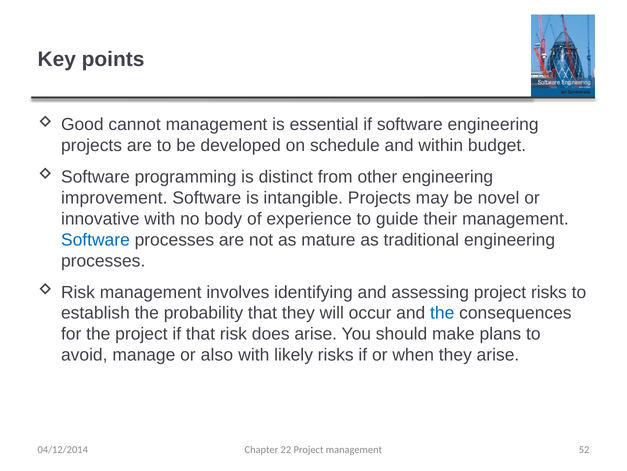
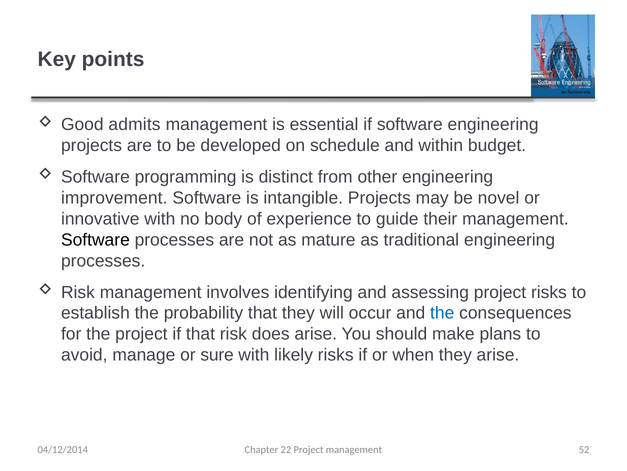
cannot: cannot -> admits
Software at (95, 239) colour: blue -> black
also: also -> sure
